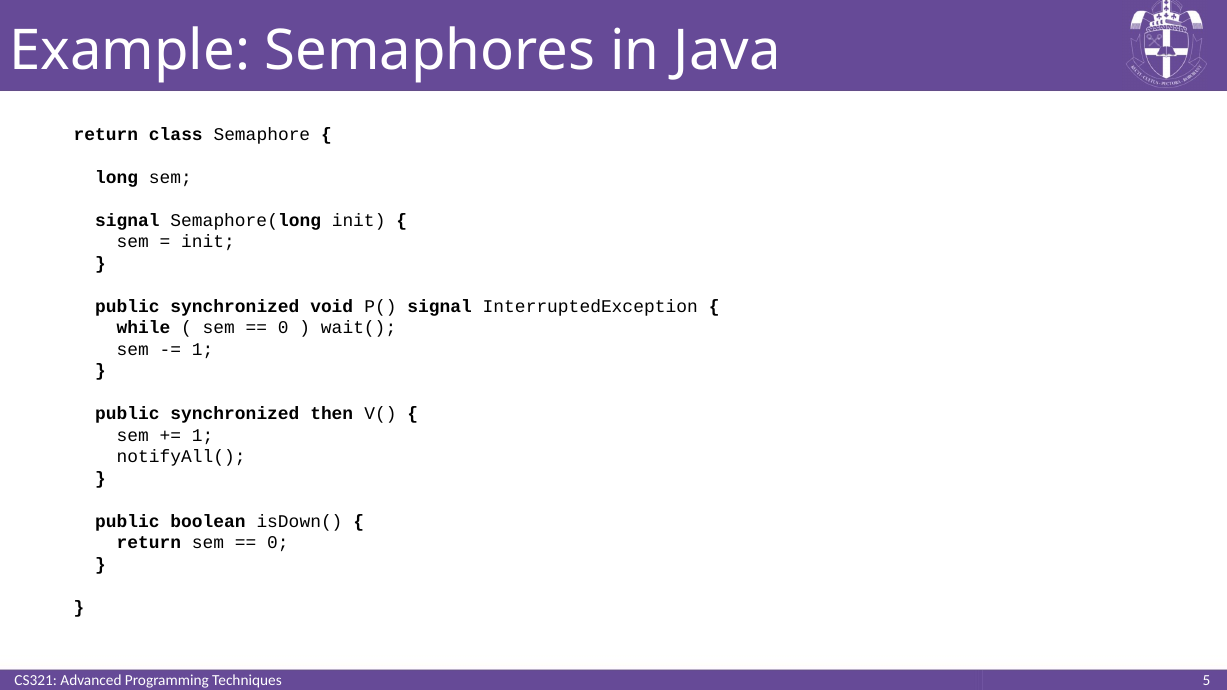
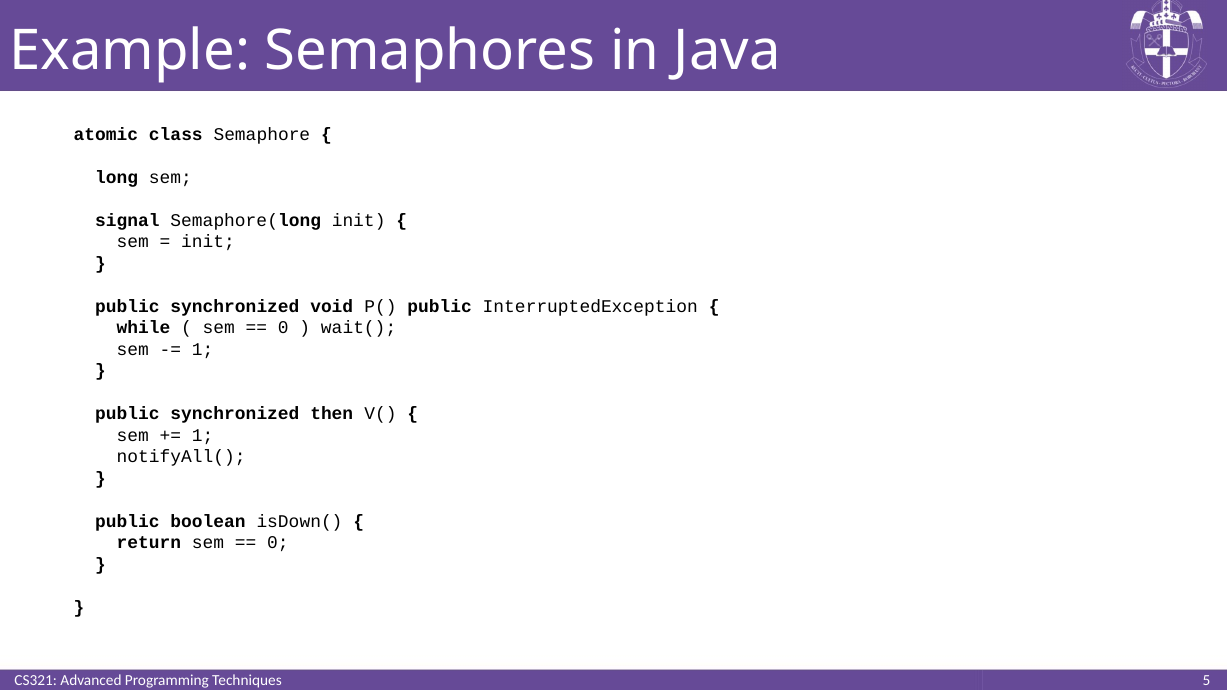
return at (106, 134): return -> atomic
P( signal: signal -> public
